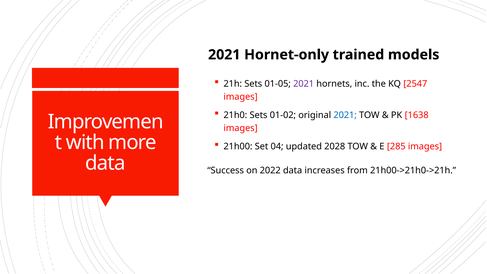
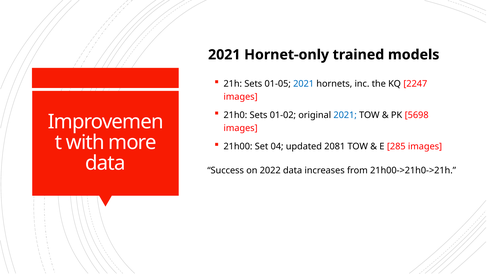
2021 at (304, 84) colour: purple -> blue
2547: 2547 -> 2247
1638: 1638 -> 5698
2028: 2028 -> 2081
